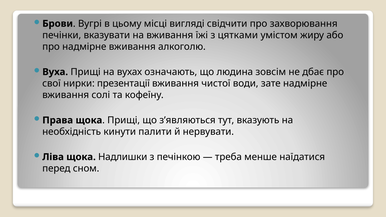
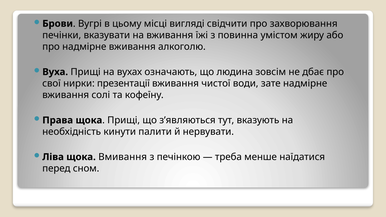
цятками: цятками -> повинна
Надлишки: Надлишки -> Вмивання
